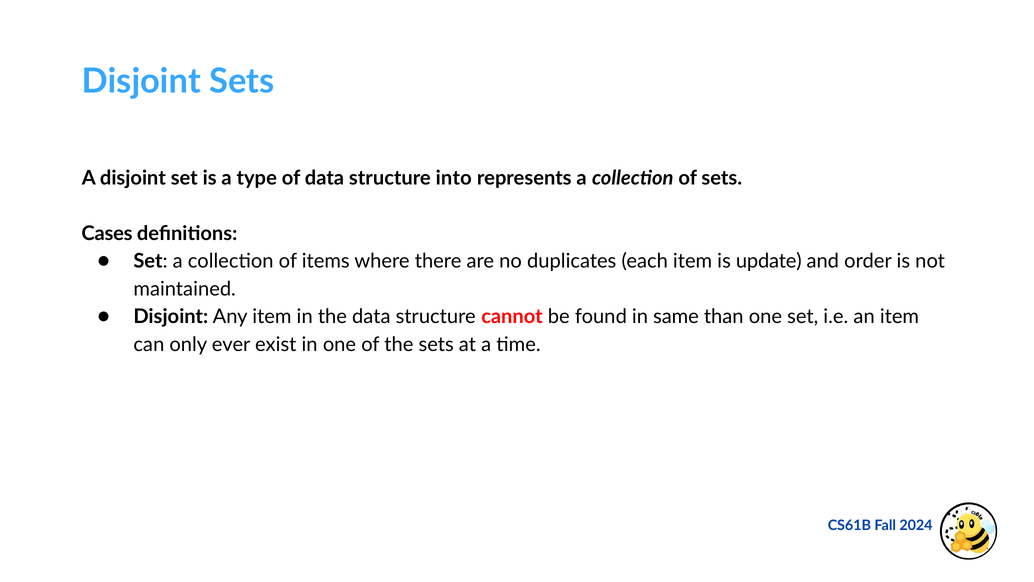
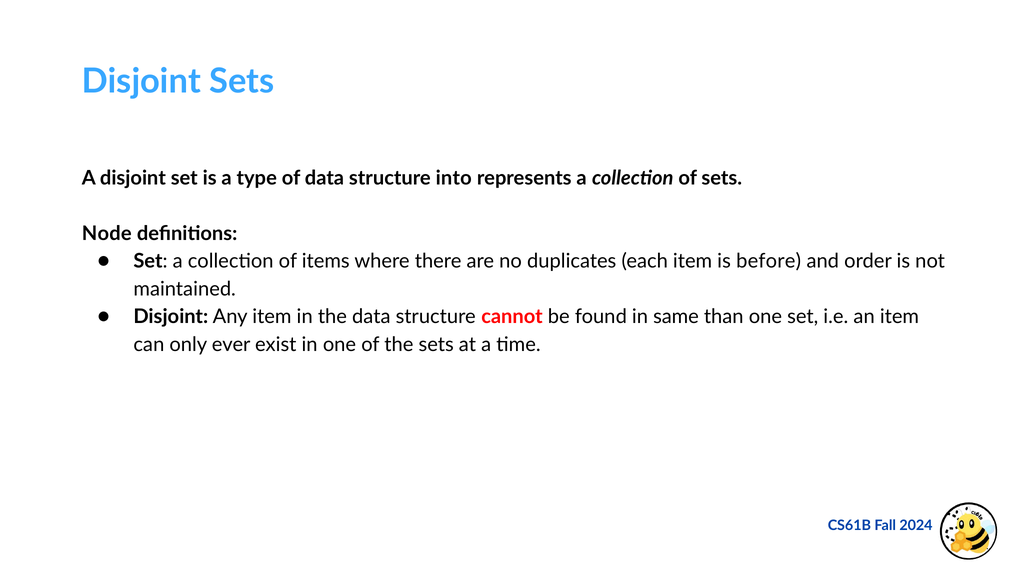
Cases: Cases -> Node
update: update -> before
